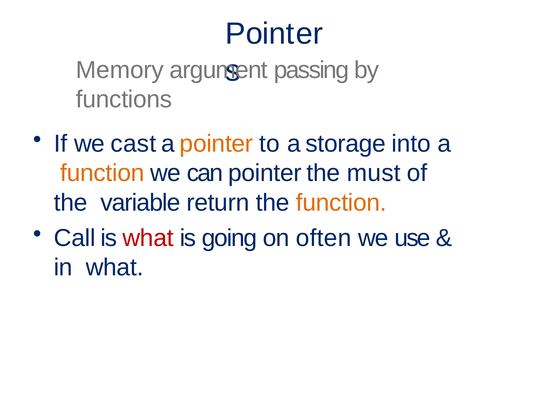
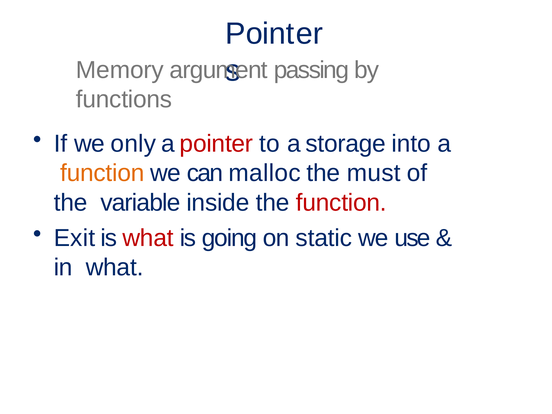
cast: cast -> only
pointer at (216, 144) colour: orange -> red
can pointer: pointer -> malloc
return: return -> inside
function at (341, 203) colour: orange -> red
Call: Call -> Exit
often: often -> static
